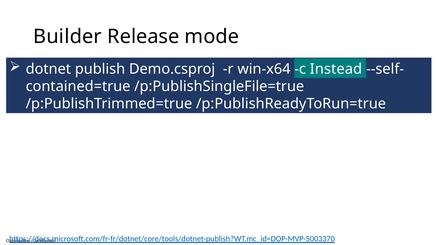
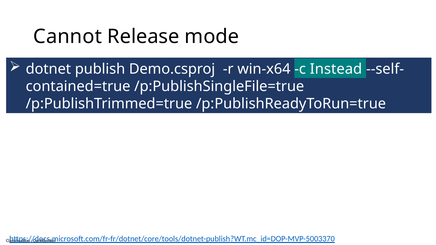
Builder: Builder -> Cannot
